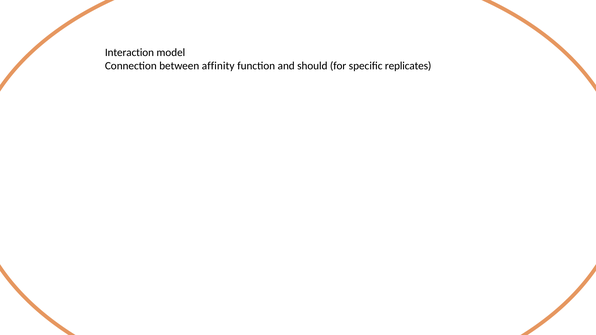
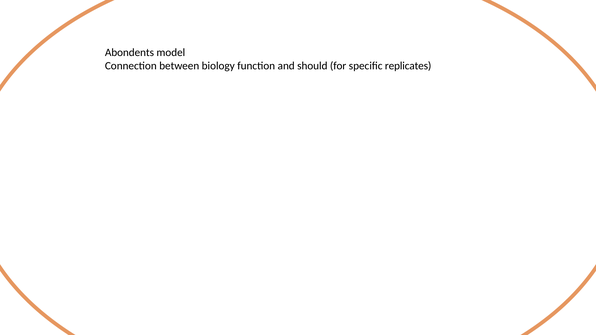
Interaction: Interaction -> Abondents
affinity: affinity -> biology
